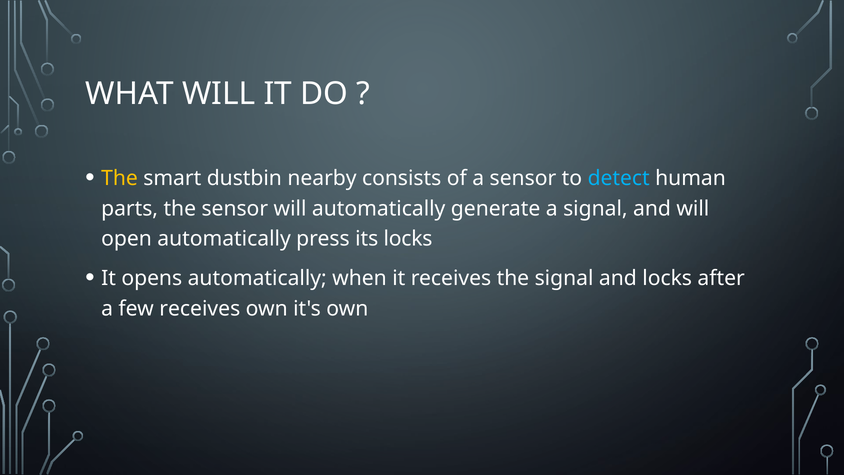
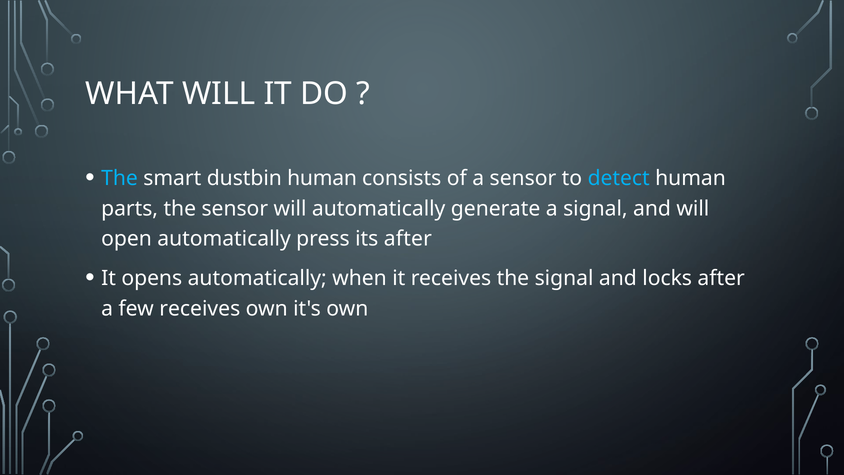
The at (119, 178) colour: yellow -> light blue
dustbin nearby: nearby -> human
its locks: locks -> after
